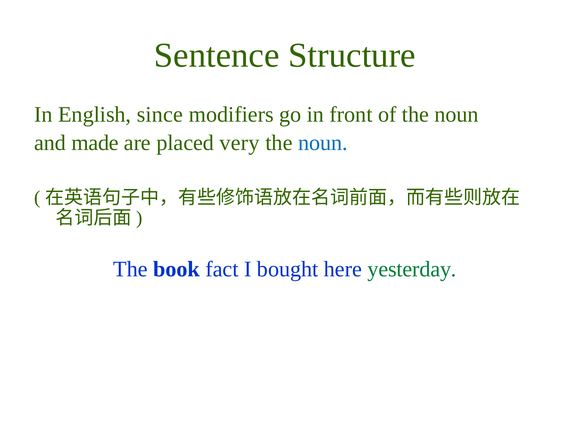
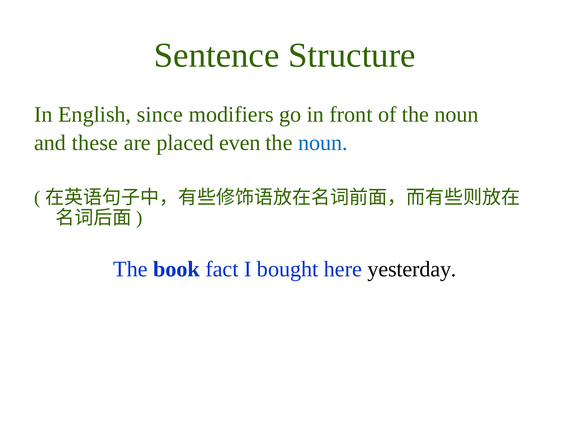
made: made -> these
very: very -> even
yesterday colour: green -> black
